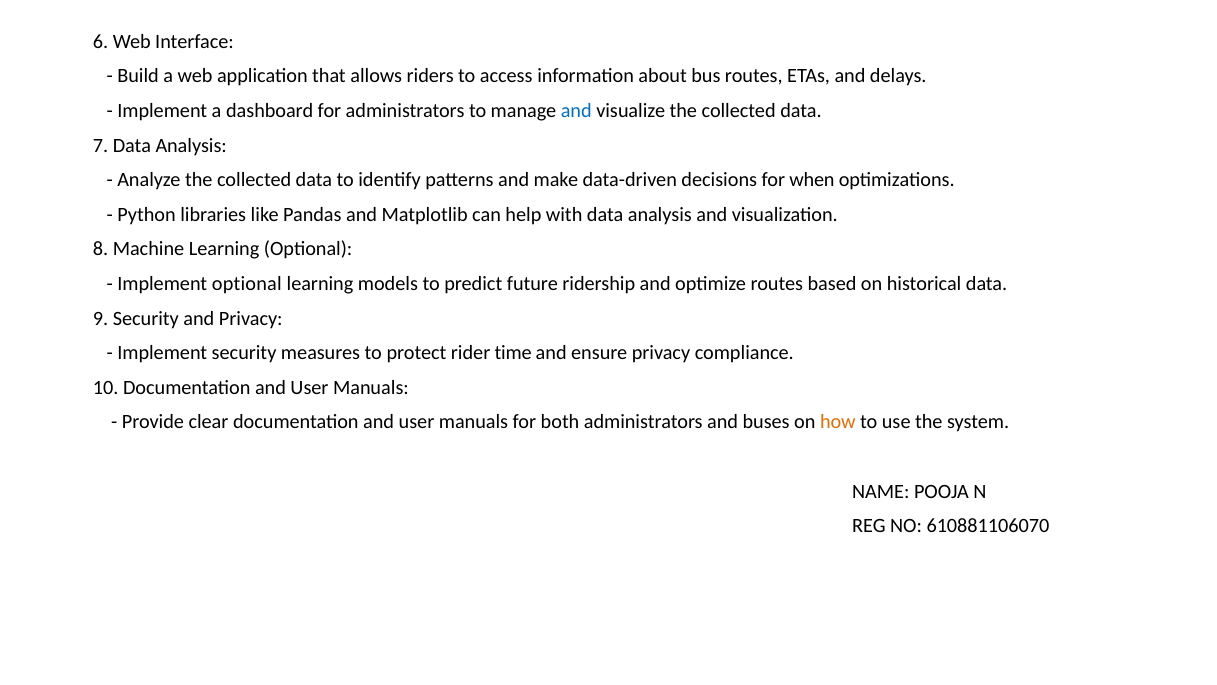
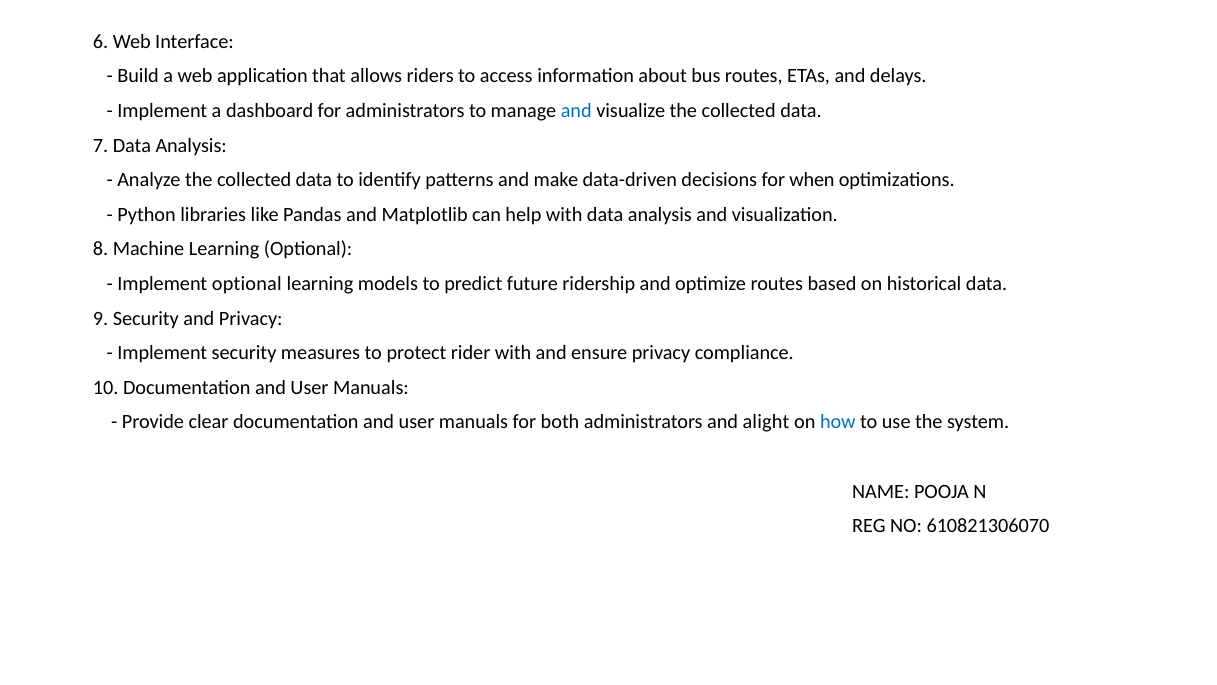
rider time: time -> with
buses: buses -> alight
how colour: orange -> blue
610881106070: 610881106070 -> 610821306070
